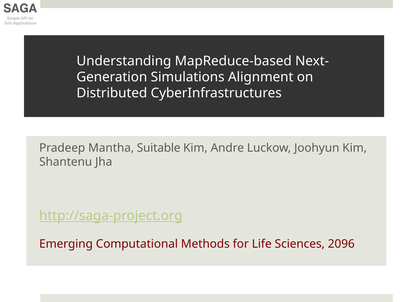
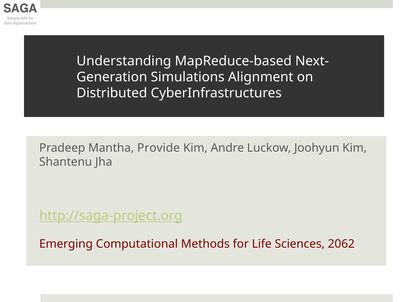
Suitable: Suitable -> Provide
2096: 2096 -> 2062
